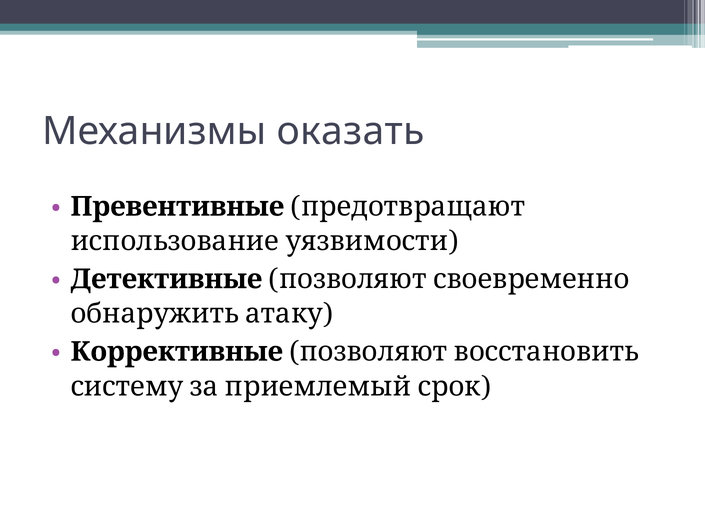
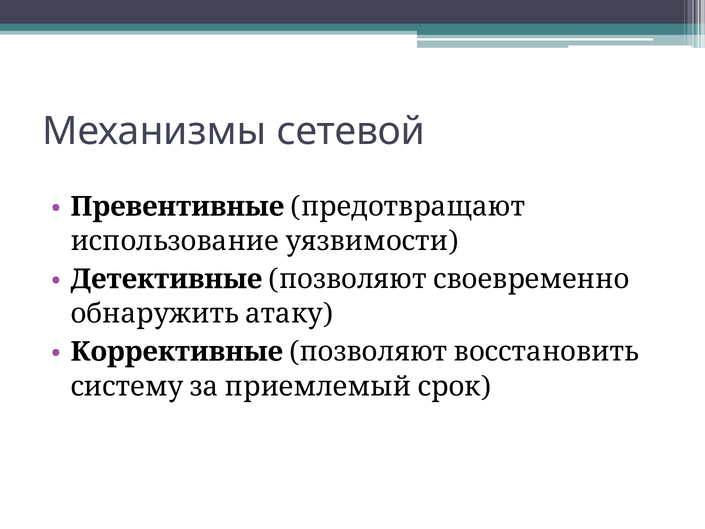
оказать: оказать -> сетевой
